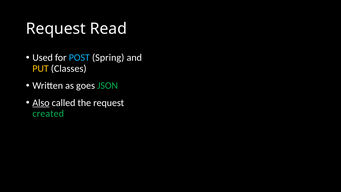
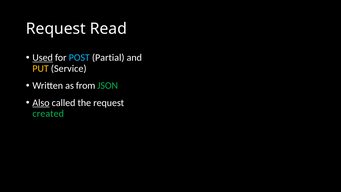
Used underline: none -> present
Spring: Spring -> Partial
Classes: Classes -> Service
goes: goes -> from
